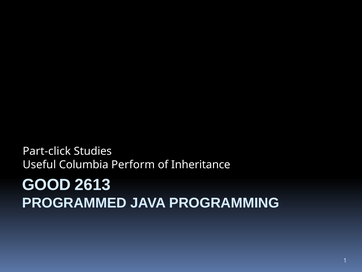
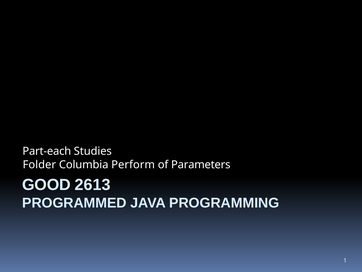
Part-click: Part-click -> Part-each
Useful: Useful -> Folder
Inheritance: Inheritance -> Parameters
